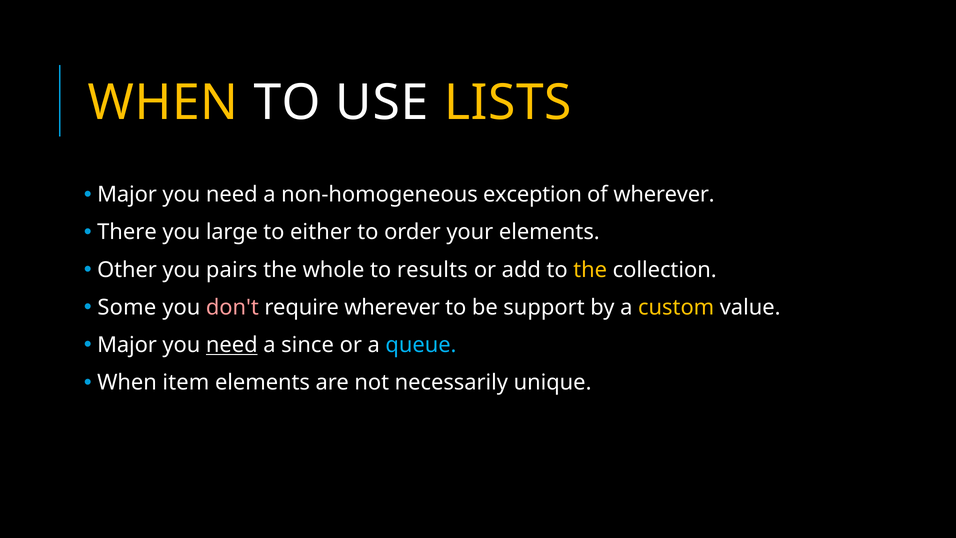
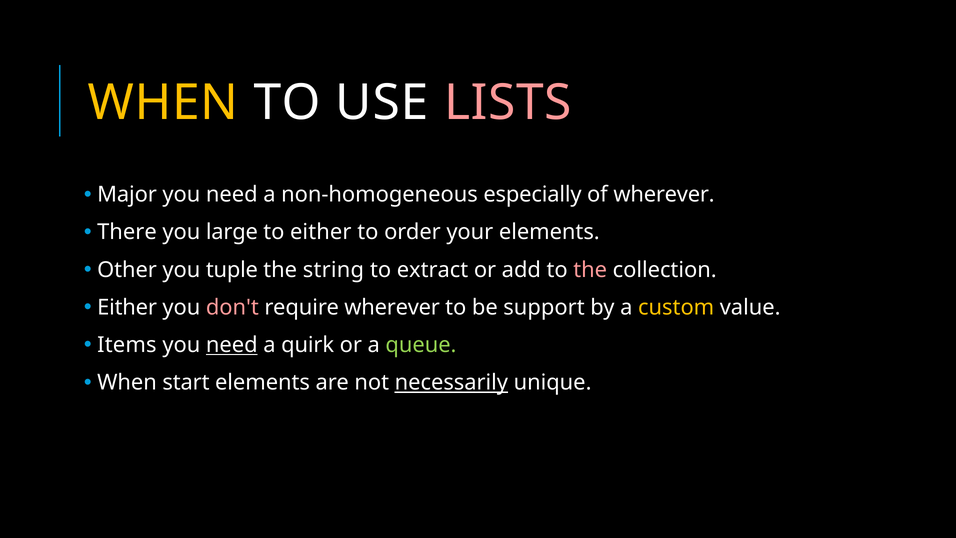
LISTS colour: yellow -> pink
exception: exception -> especially
pairs: pairs -> tuple
whole: whole -> string
results: results -> extract
the at (590, 270) colour: yellow -> pink
Some at (127, 307): Some -> Either
Major at (127, 345): Major -> Items
since: since -> quirk
queue colour: light blue -> light green
item: item -> start
necessarily underline: none -> present
